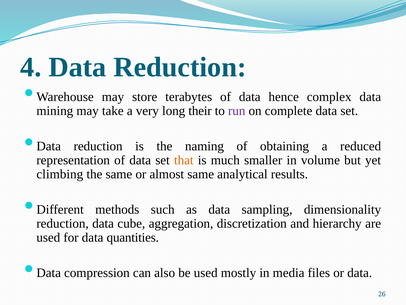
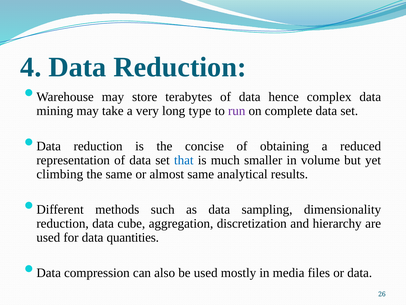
their: their -> type
naming: naming -> concise
that colour: orange -> blue
